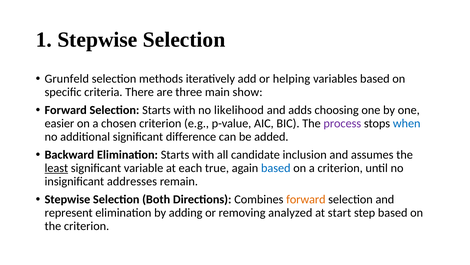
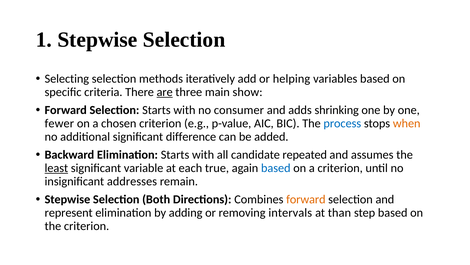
Grunfeld: Grunfeld -> Selecting
are underline: none -> present
likelihood: likelihood -> consumer
choosing: choosing -> shrinking
easier: easier -> fewer
process colour: purple -> blue
when colour: blue -> orange
inclusion: inclusion -> repeated
analyzed: analyzed -> intervals
start: start -> than
